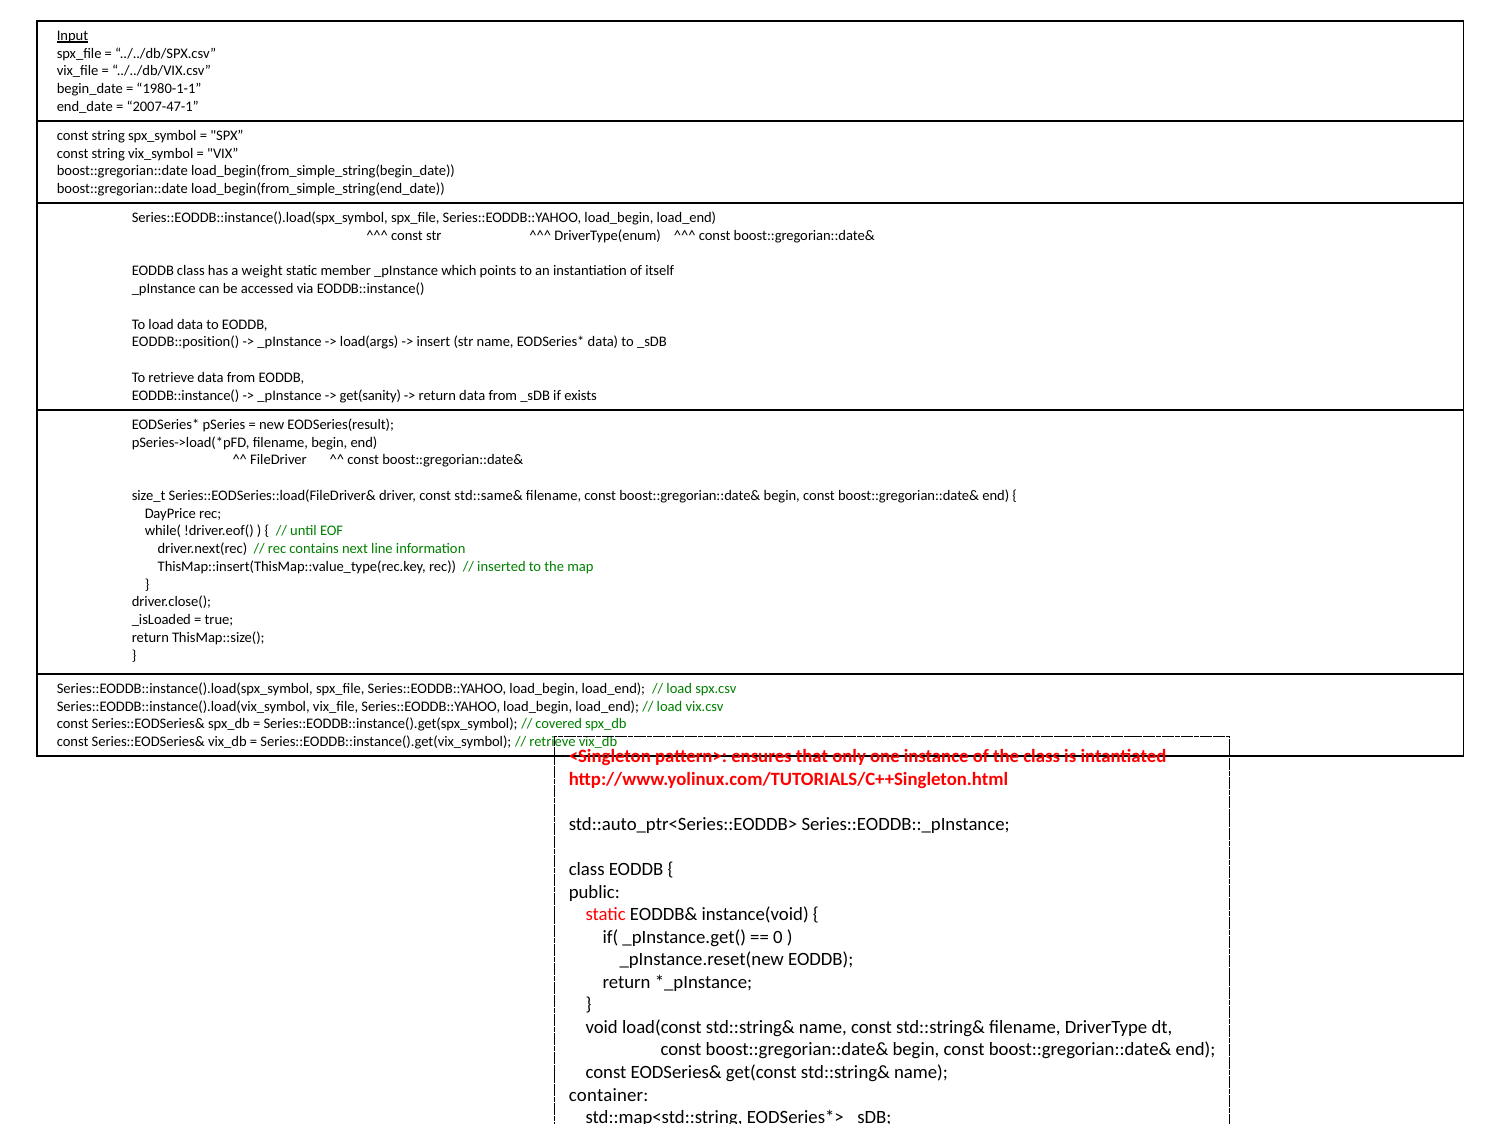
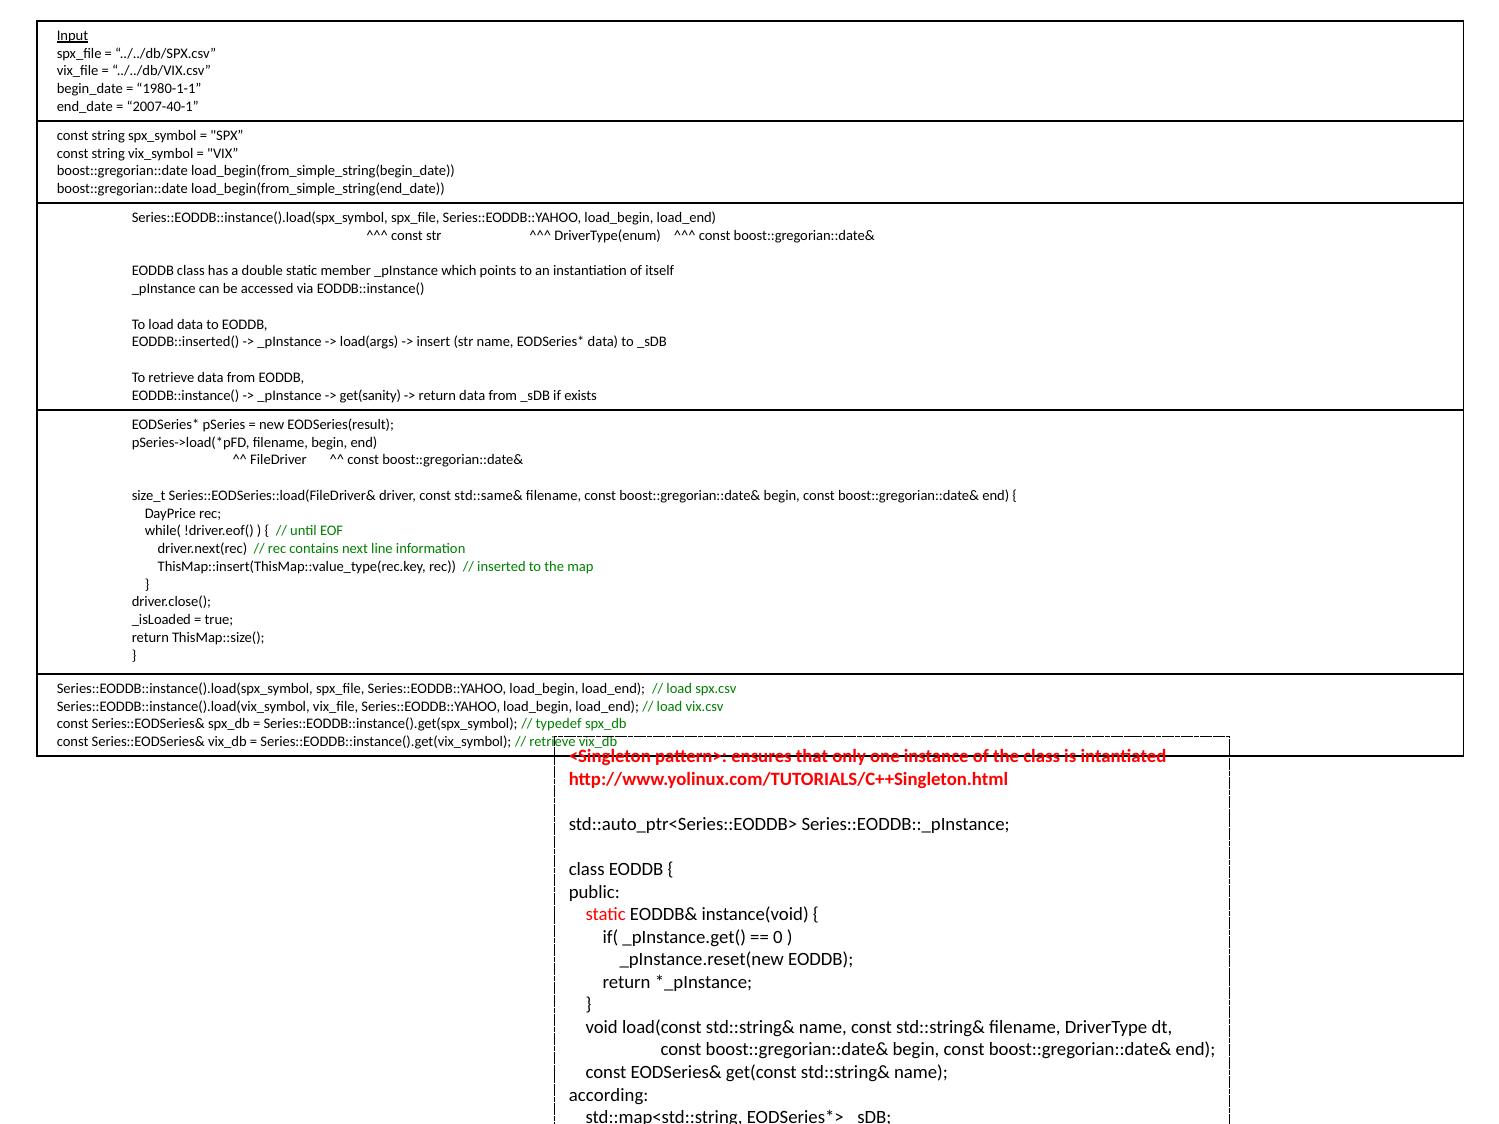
2007-47-1: 2007-47-1 -> 2007-40-1
weight: weight -> double
EODDB::position(: EODDB::position( -> EODDB::inserted(
covered: covered -> typedef
container: container -> according
